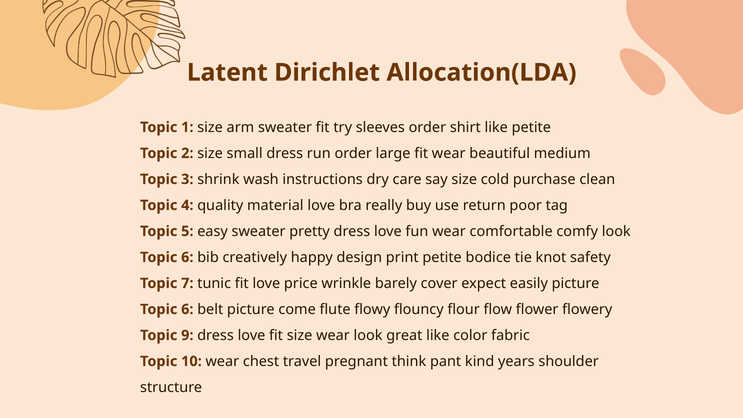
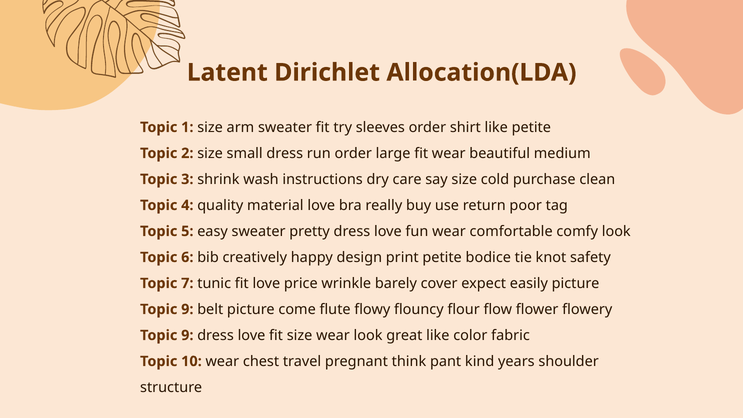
6 at (187, 309): 6 -> 9
